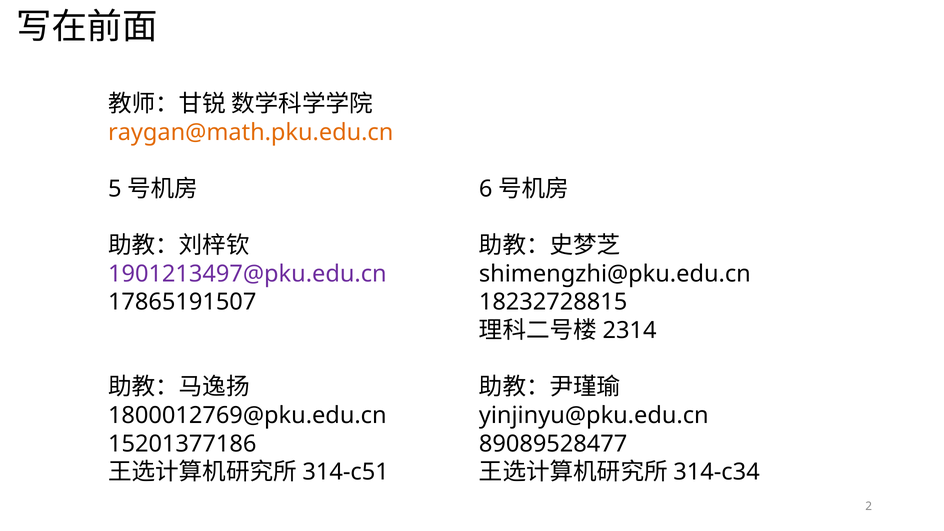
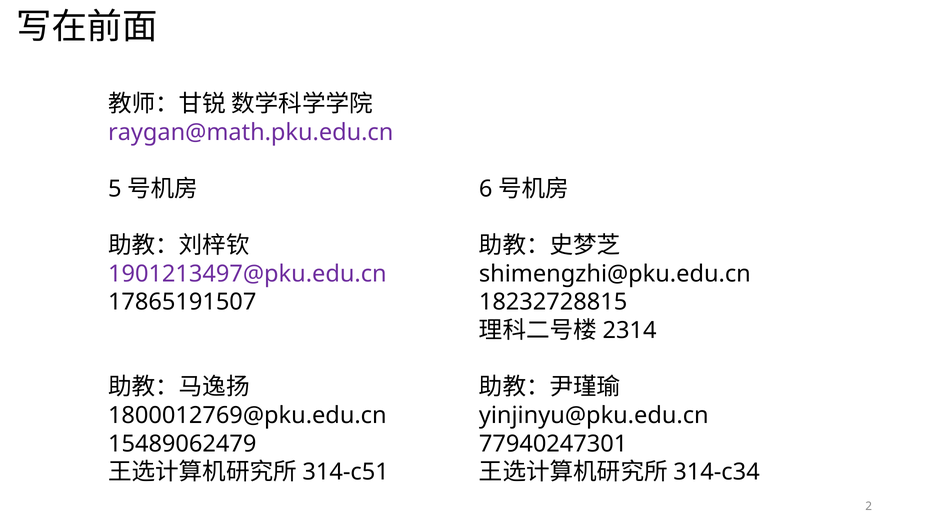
raygan@math.pku.edu.cn colour: orange -> purple
15201377186: 15201377186 -> 15489062479
89089528477: 89089528477 -> 77940247301
